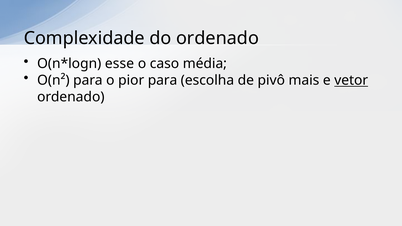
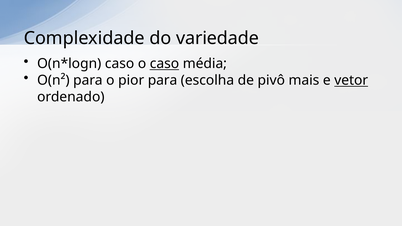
do ordenado: ordenado -> variedade
esse at (120, 64): esse -> caso
caso at (164, 64) underline: none -> present
